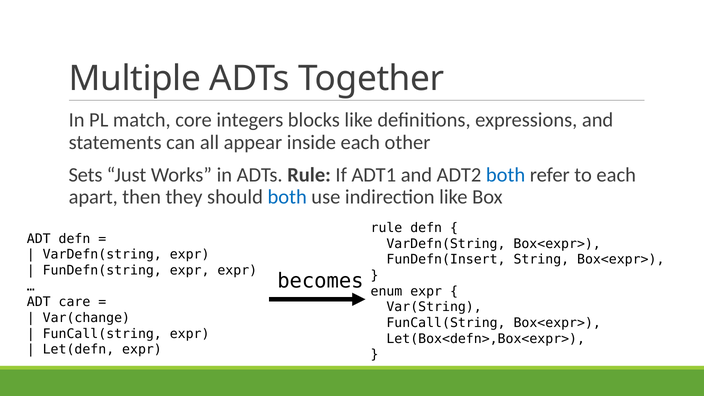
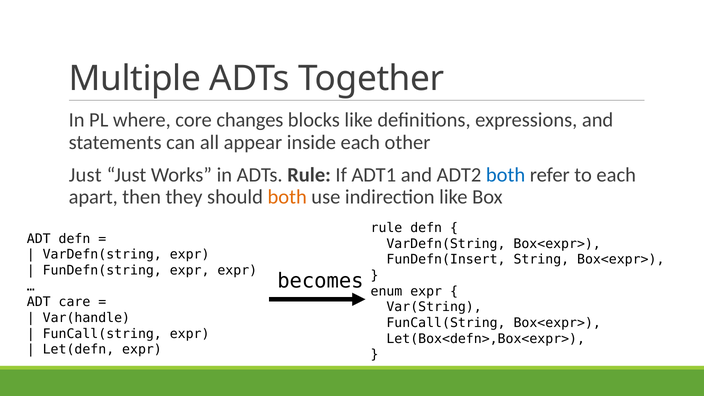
match: match -> where
integers: integers -> changes
Sets at (85, 175): Sets -> Just
both at (287, 197) colour: blue -> orange
Var(change: Var(change -> Var(handle
